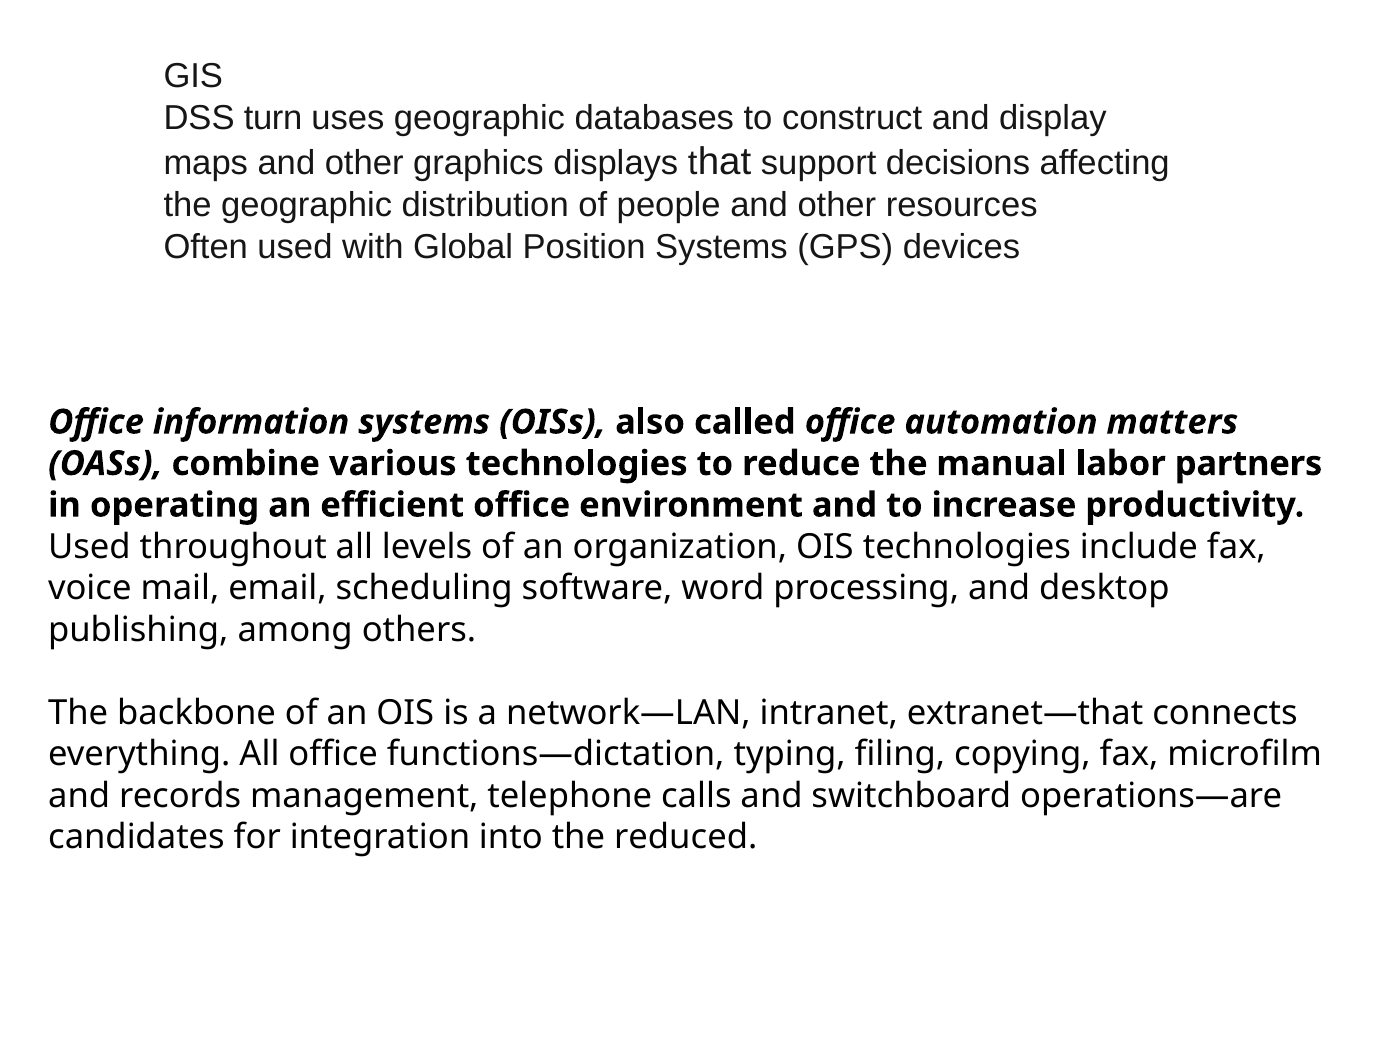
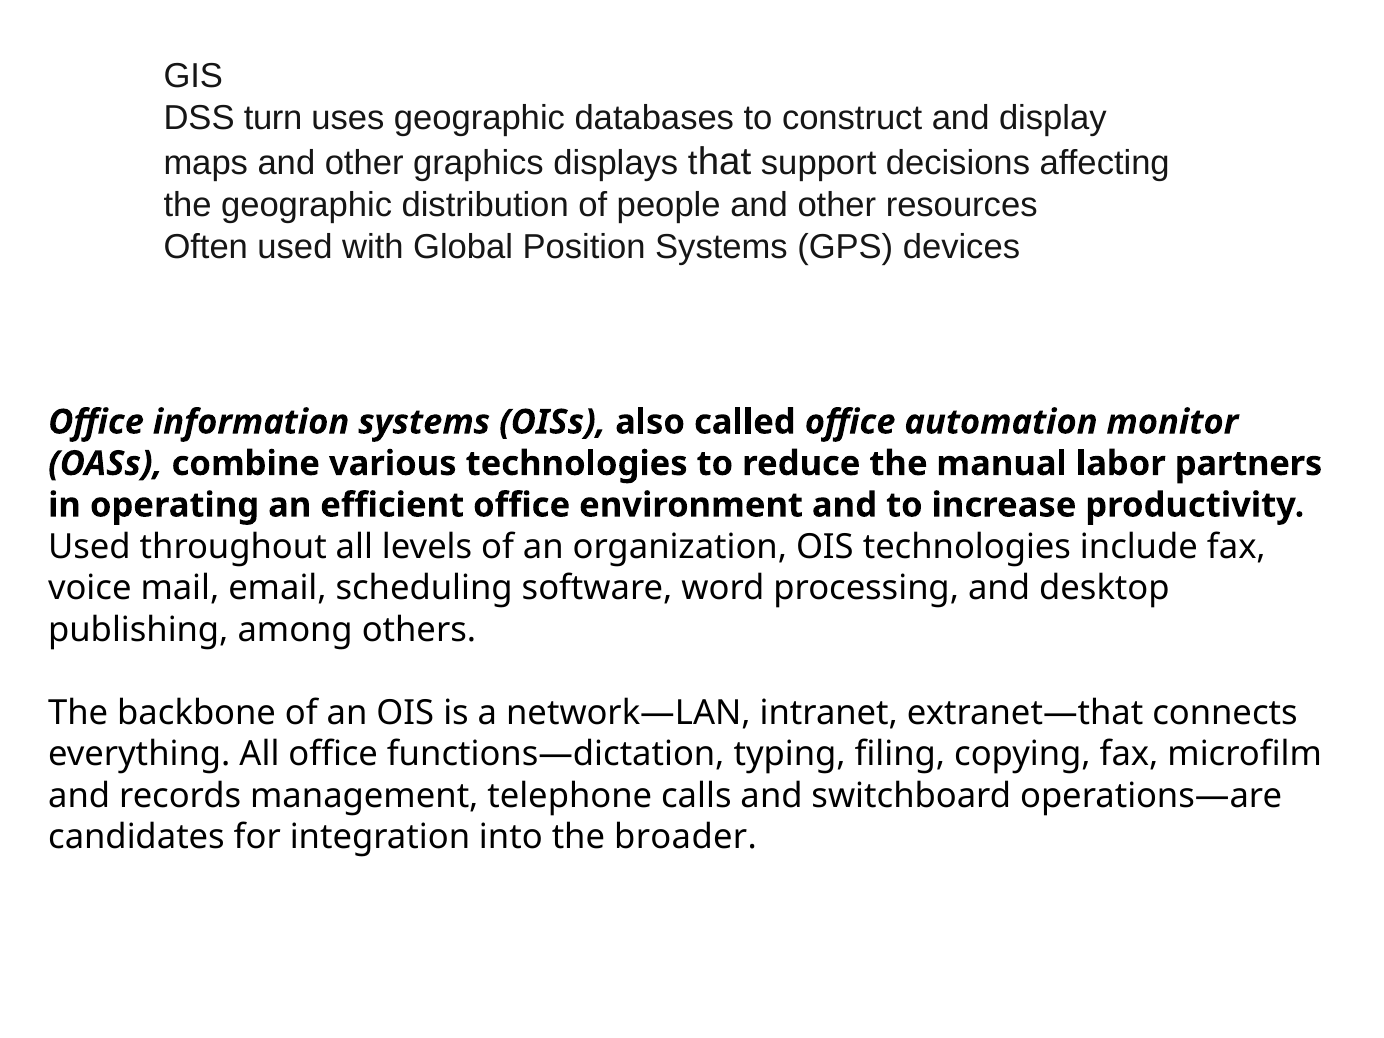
matters: matters -> monitor
reduced: reduced -> broader
